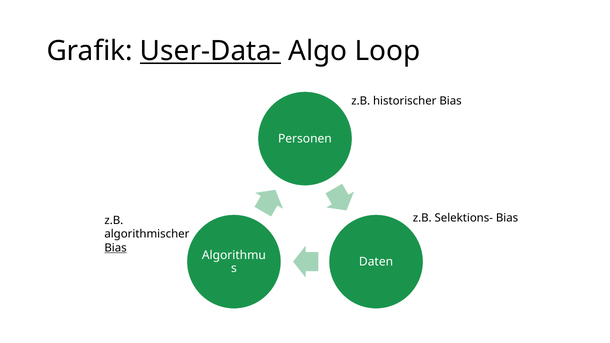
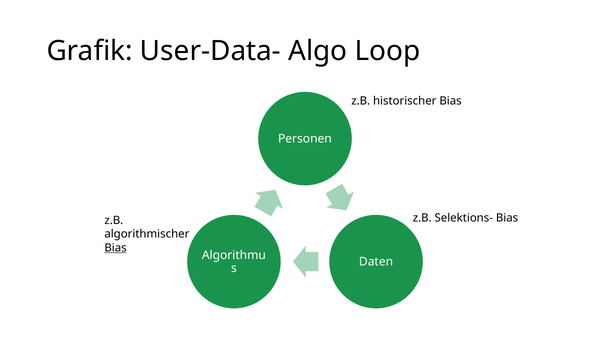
User-Data- underline: present -> none
